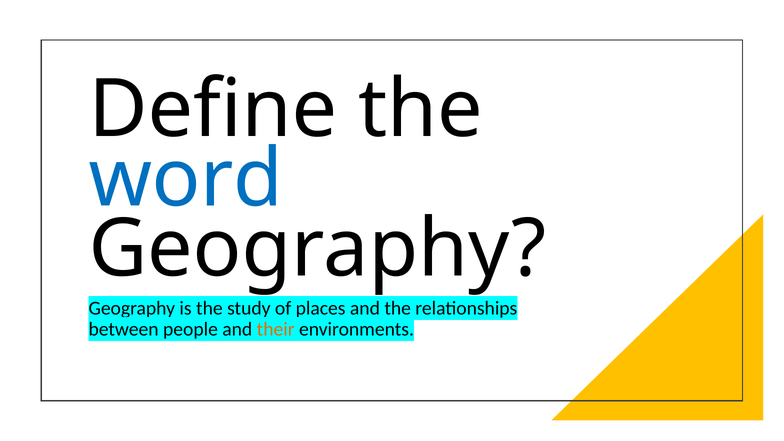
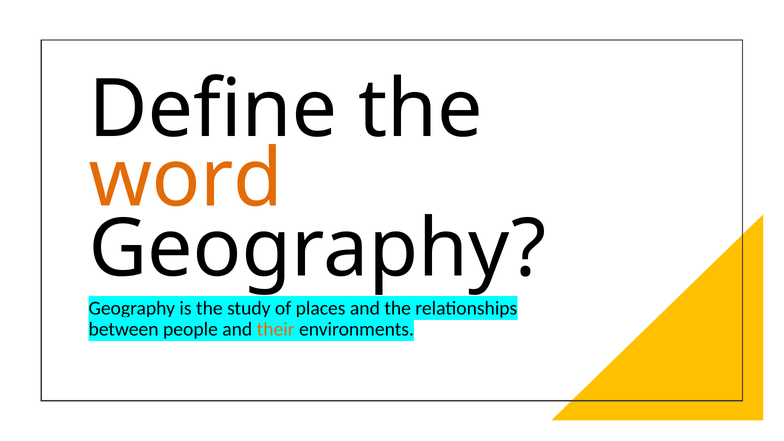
word colour: blue -> orange
